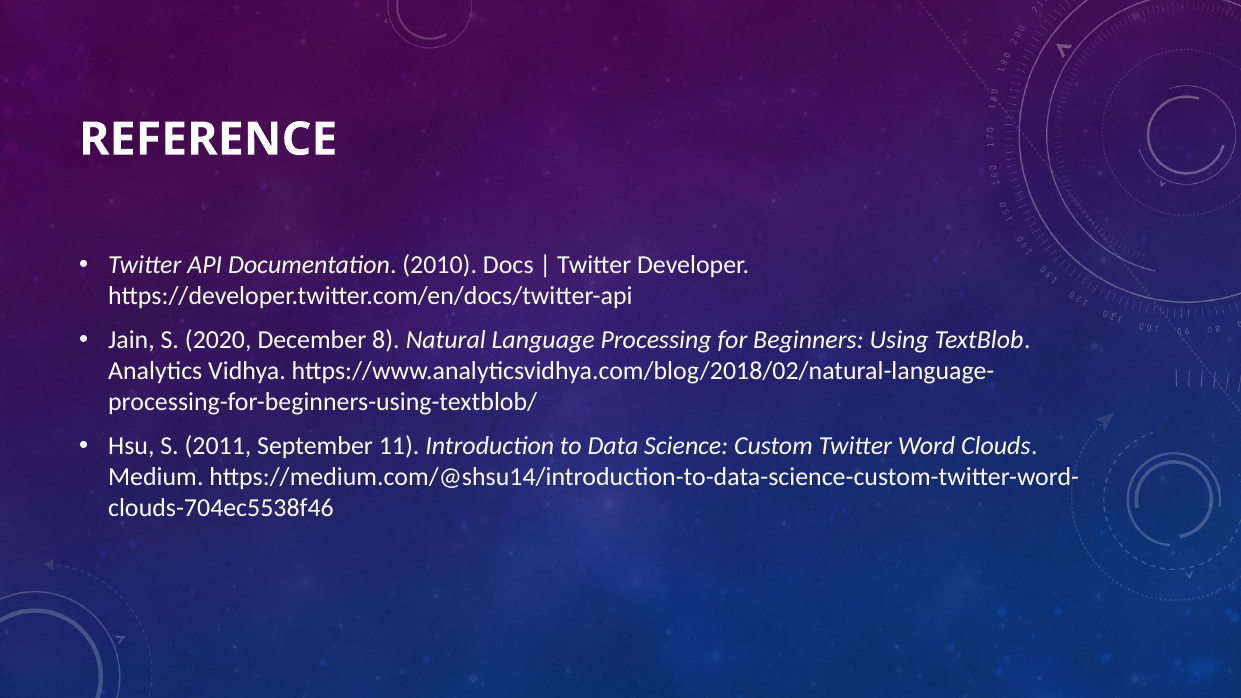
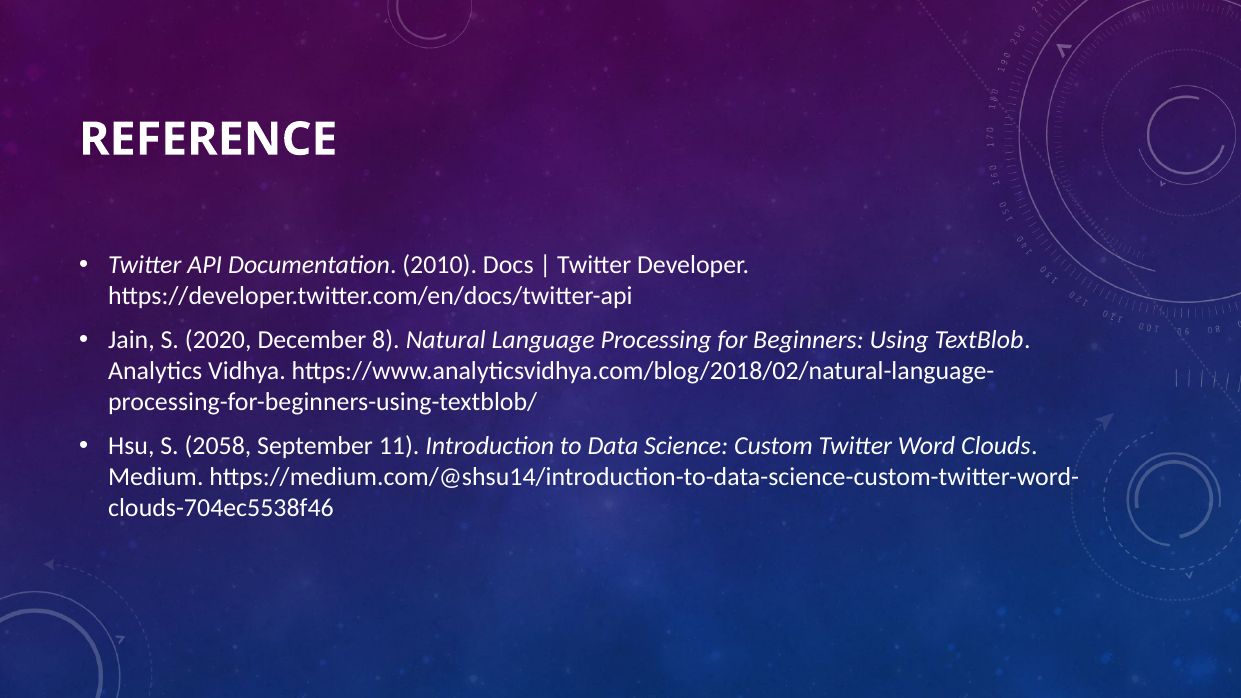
2011: 2011 -> 2058
